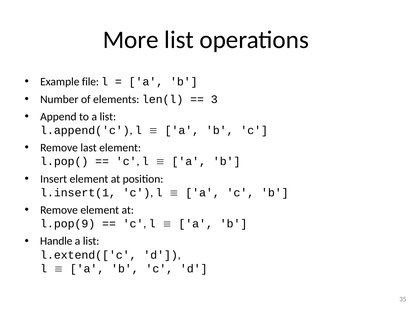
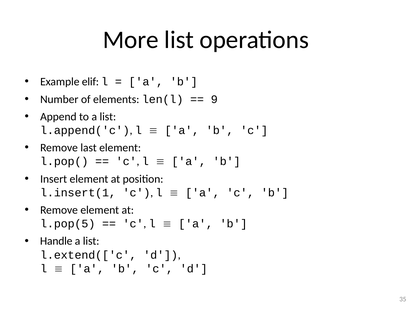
file: file -> elif
3: 3 -> 9
l.pop(9: l.pop(9 -> l.pop(5
